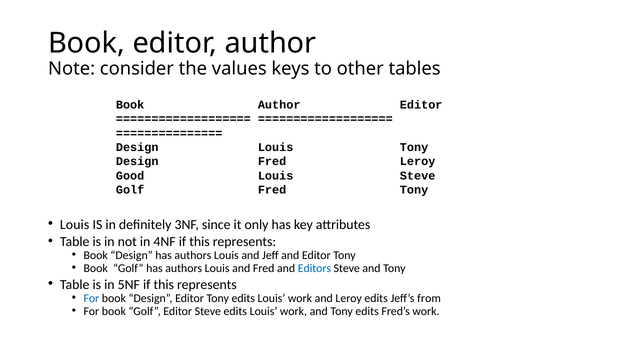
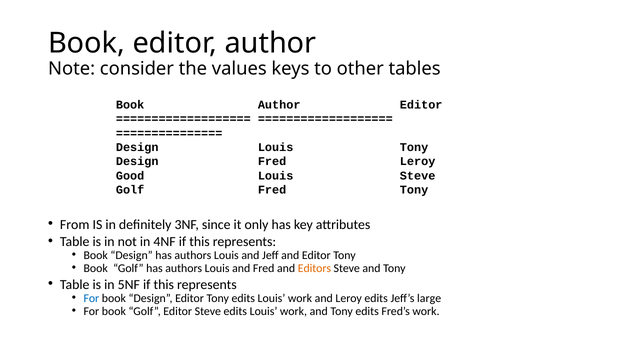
Louis at (75, 224): Louis -> From
Editors colour: blue -> orange
from: from -> large
